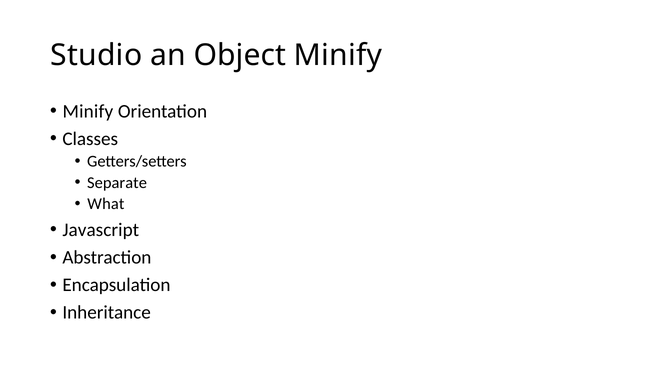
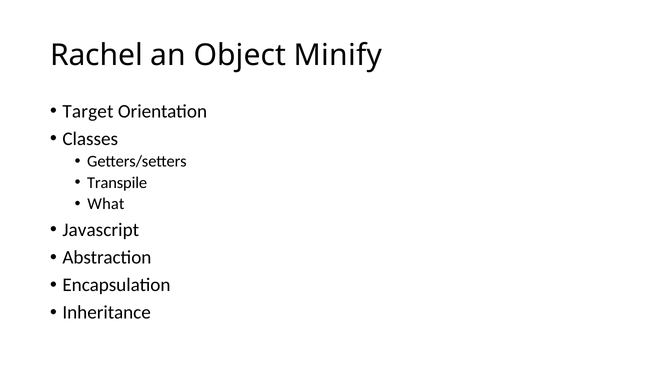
Studio: Studio -> Rachel
Minify at (88, 111): Minify -> Target
Separate: Separate -> Transpile
